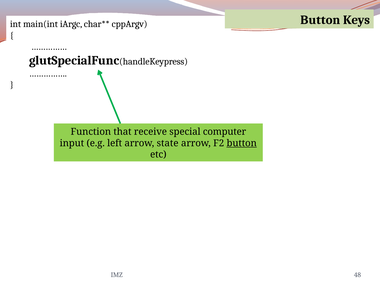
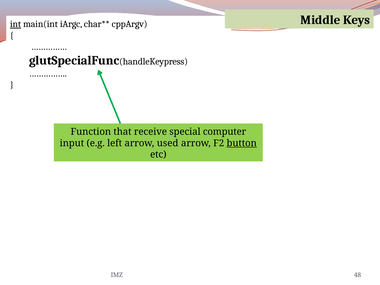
Button at (320, 20): Button -> Middle
int underline: none -> present
state: state -> used
